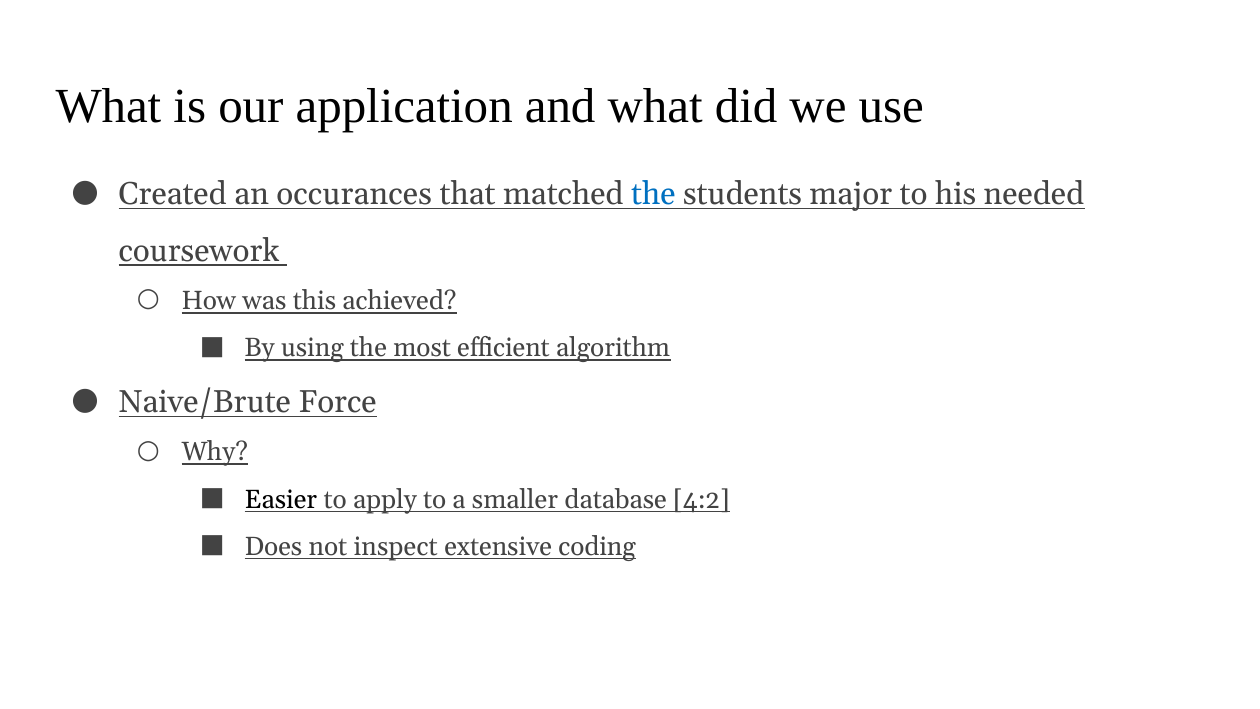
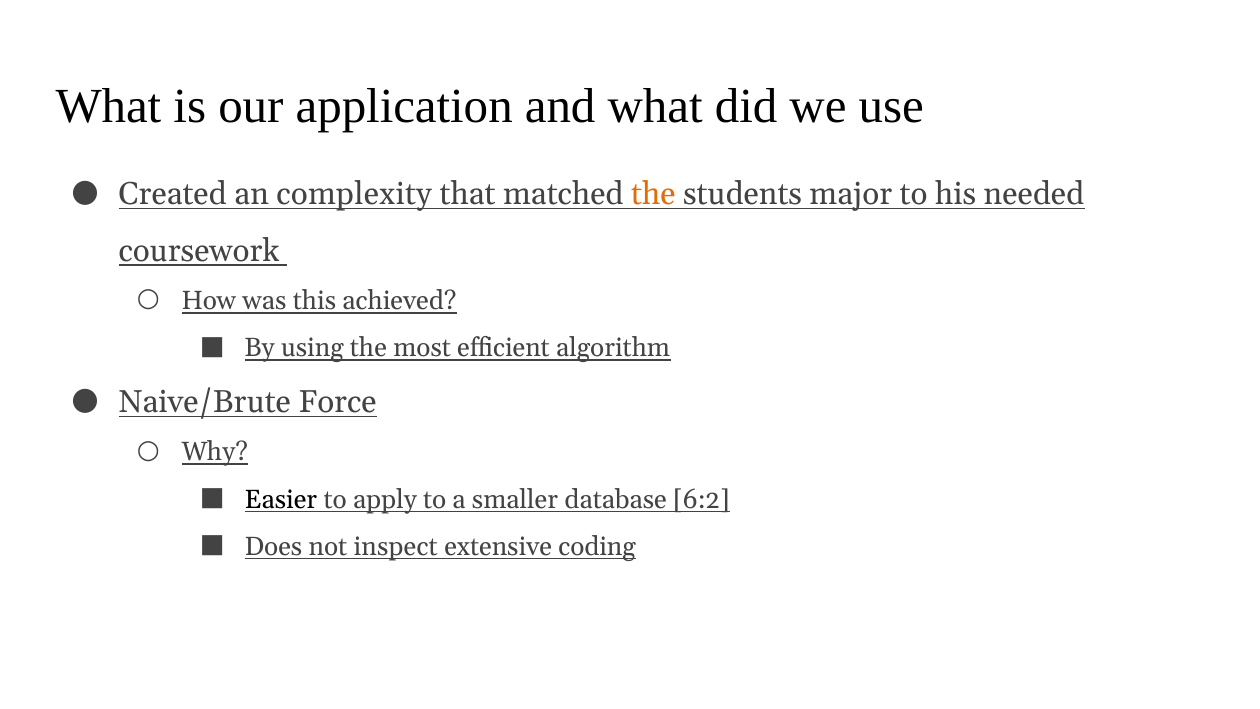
occurances: occurances -> complexity
the at (653, 194) colour: blue -> orange
4:2: 4:2 -> 6:2
